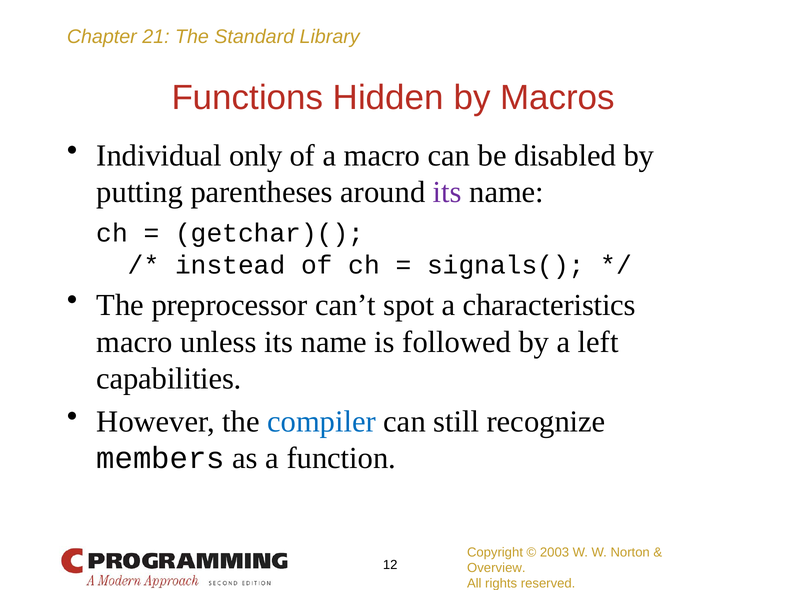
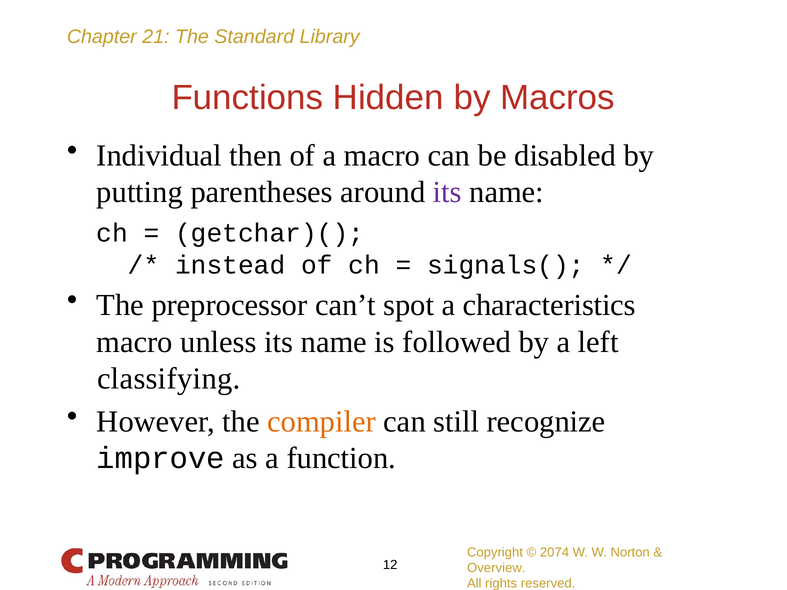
only: only -> then
capabilities: capabilities -> classifying
compiler colour: blue -> orange
members: members -> improve
2003: 2003 -> 2074
